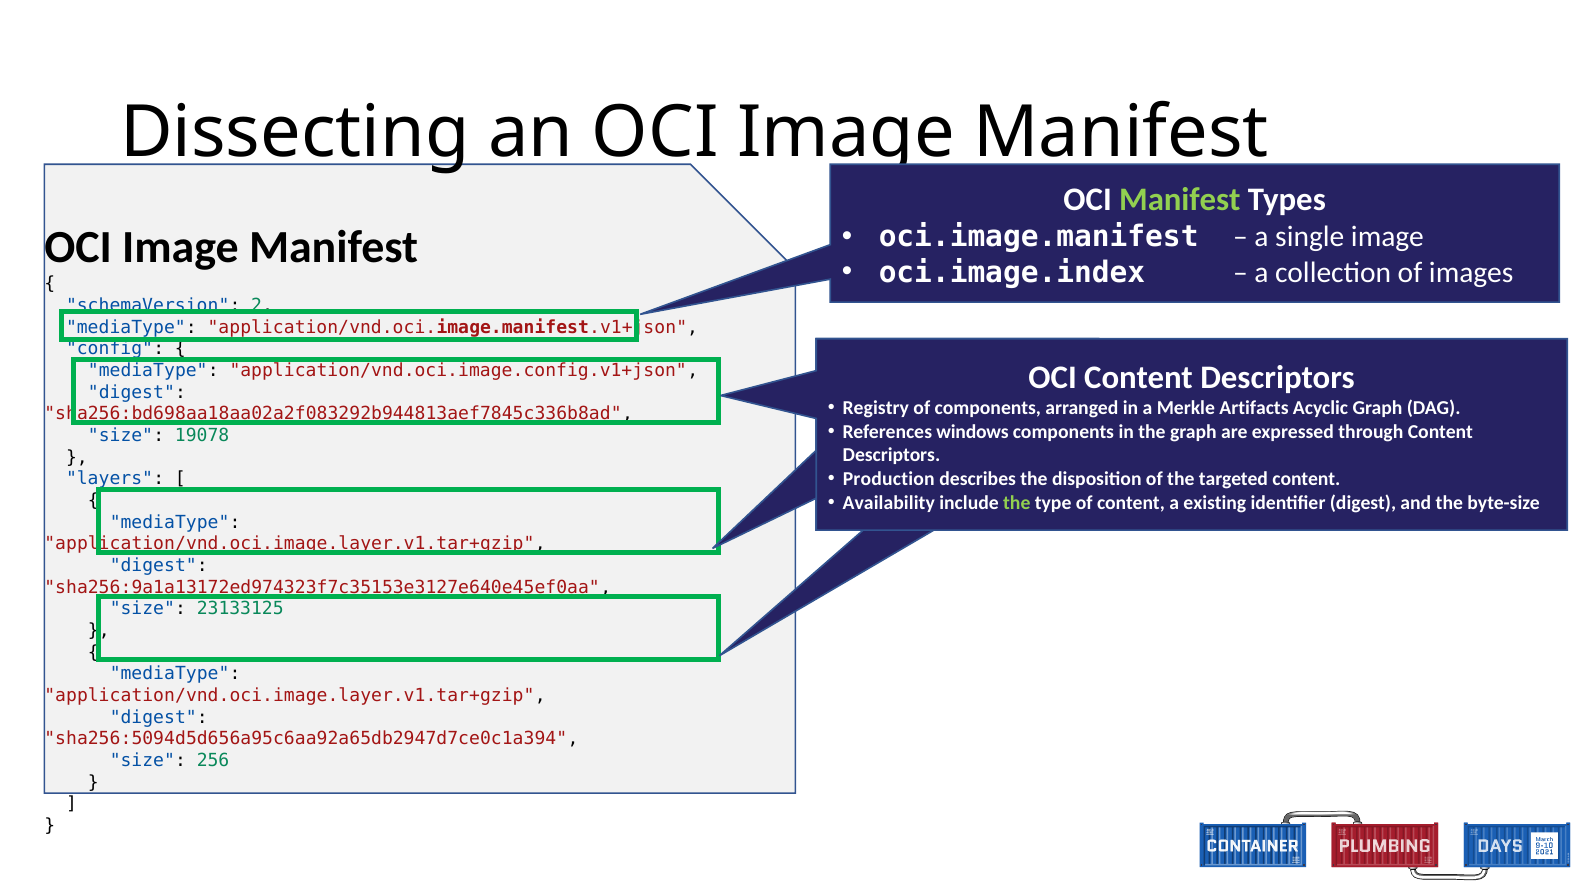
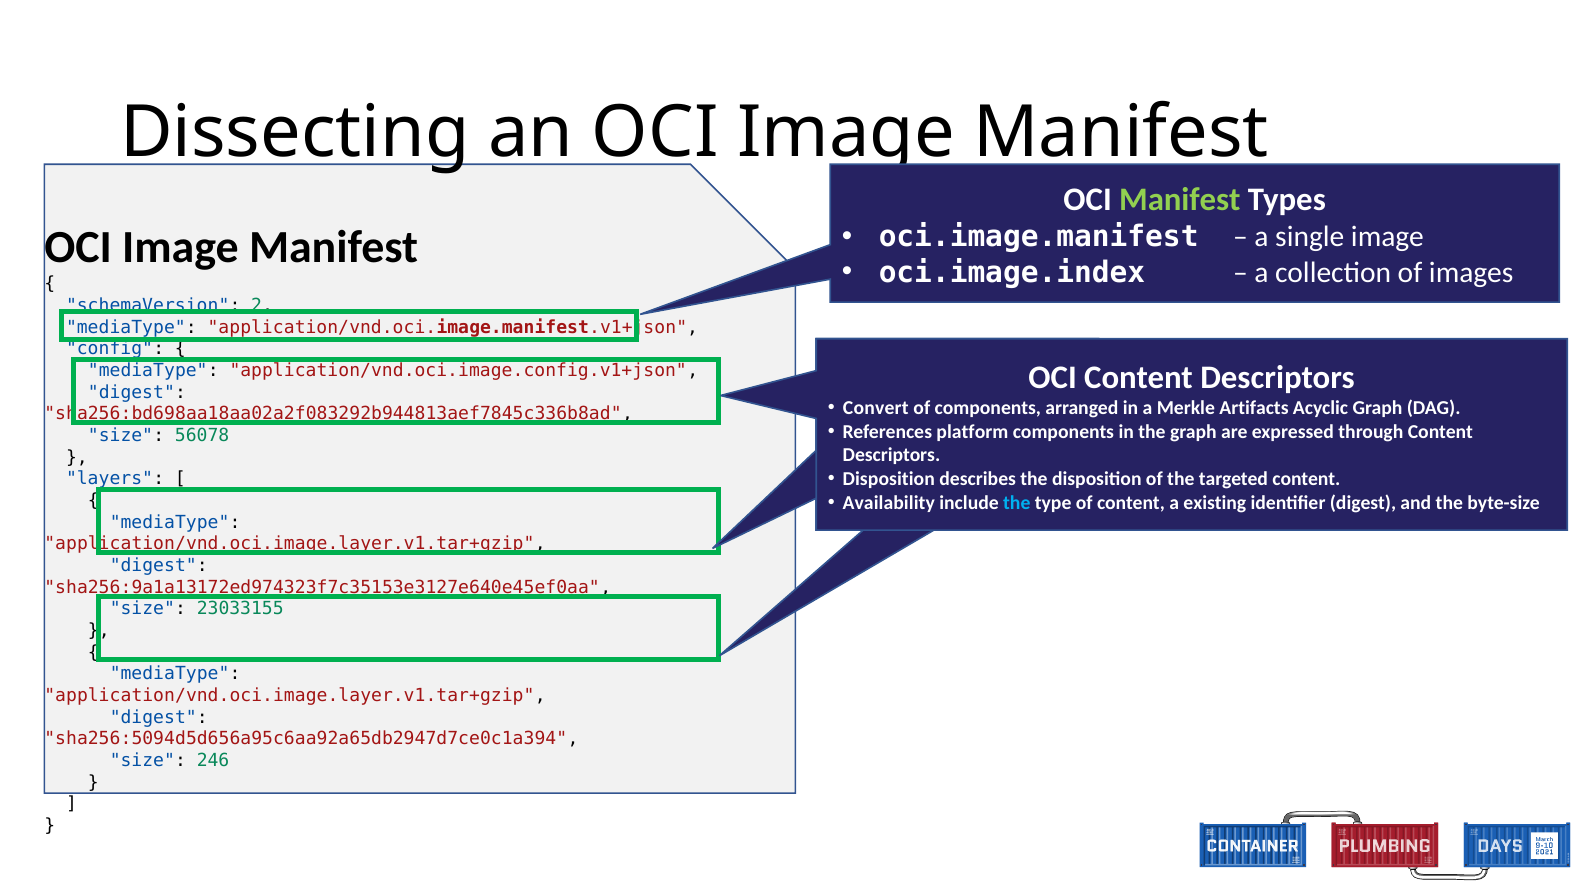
Registry: Registry -> Convert
windows: windows -> platform
19078: 19078 -> 56078
Production at (889, 479): Production -> Disposition
the at (1017, 503) colour: light green -> light blue
23133125: 23133125 -> 23033155
256: 256 -> 246
